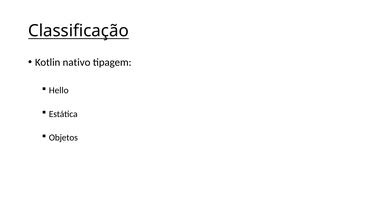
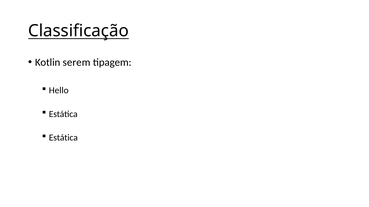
nativo: nativo -> serem
Objetos at (63, 138): Objetos -> Estática
